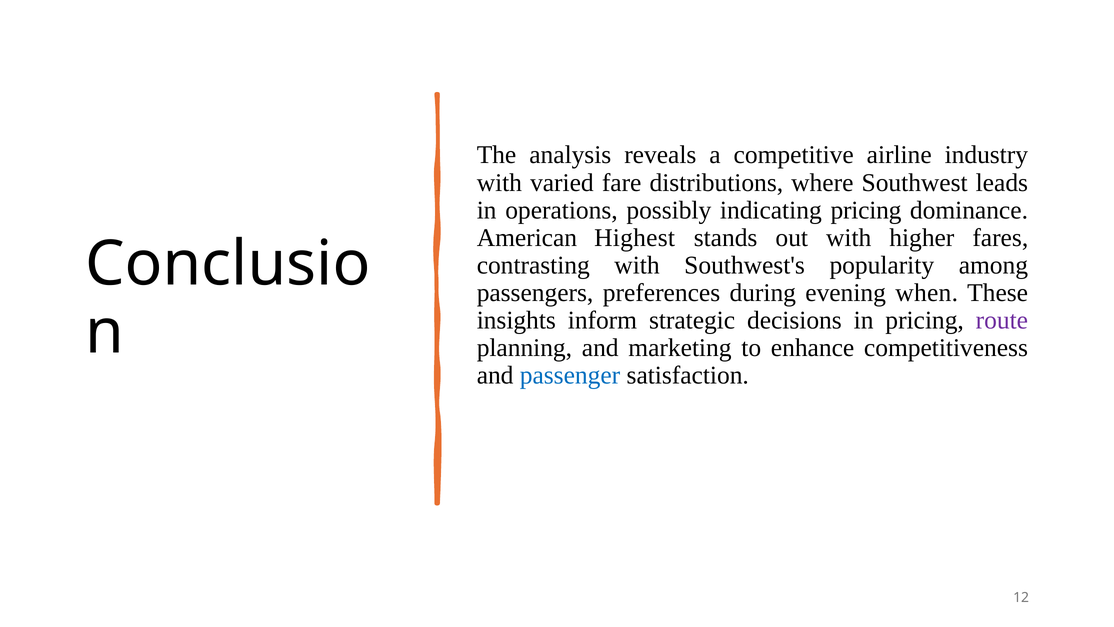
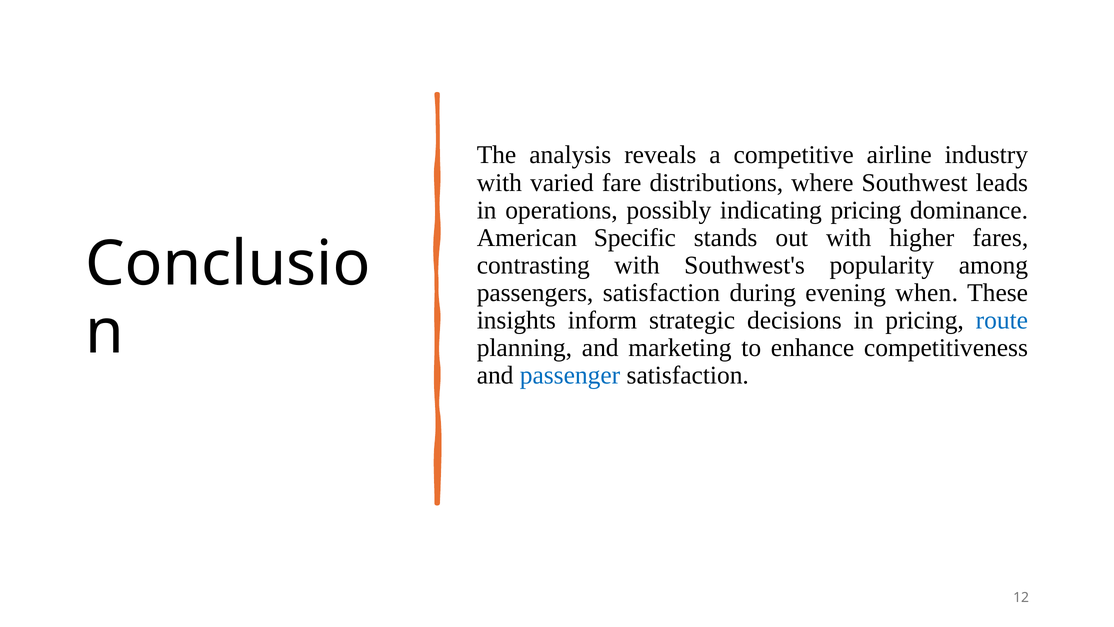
Highest: Highest -> Specific
passengers preferences: preferences -> satisfaction
route colour: purple -> blue
